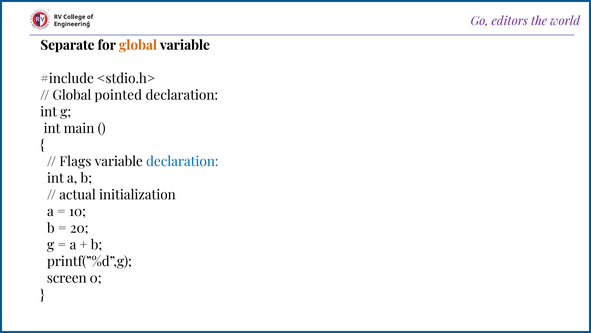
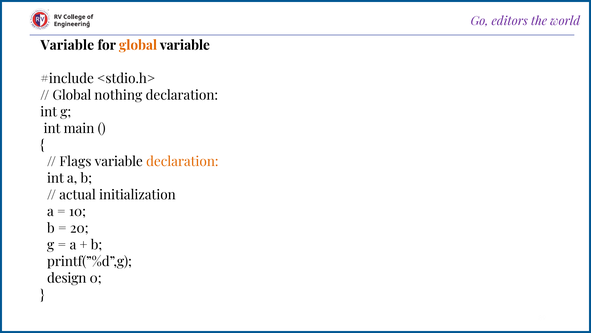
Separate at (67, 45): Separate -> Variable
pointed: pointed -> nothing
declaration at (182, 162) colour: blue -> orange
screen: screen -> design
